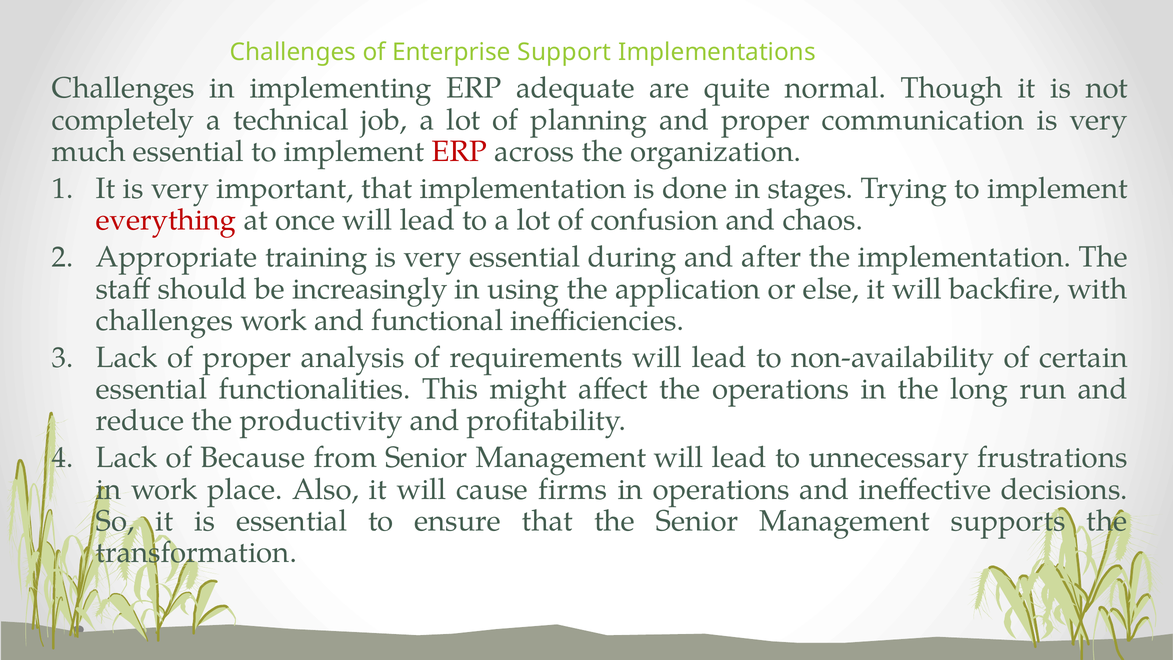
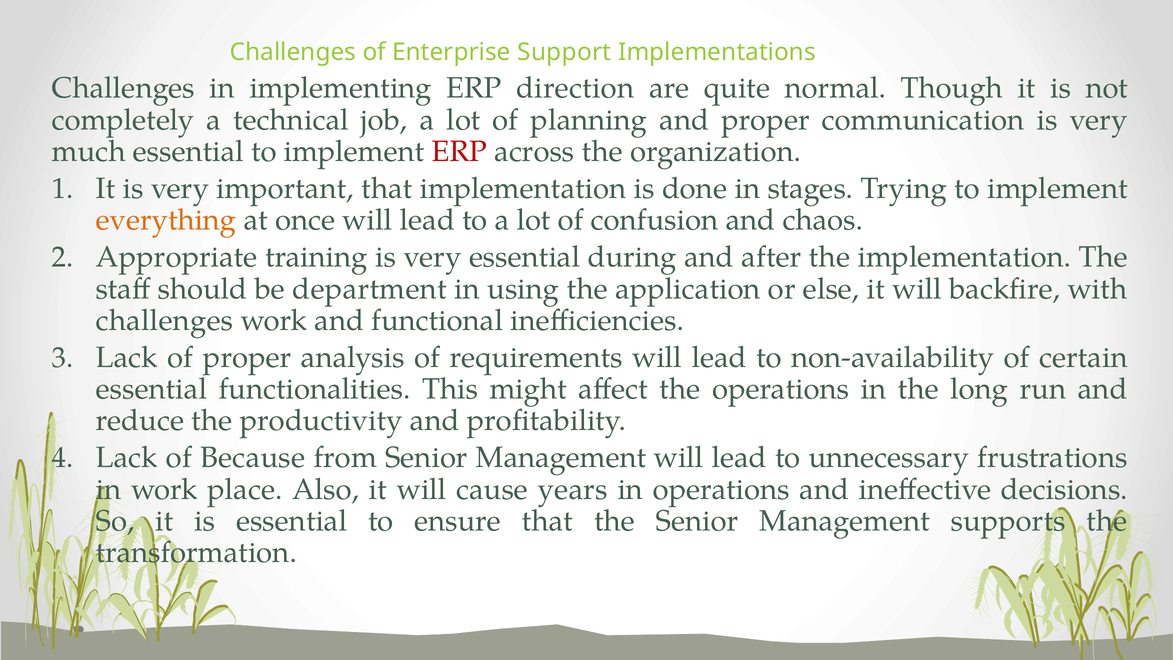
adequate: adequate -> direction
everything colour: red -> orange
increasingly: increasingly -> department
firms: firms -> years
